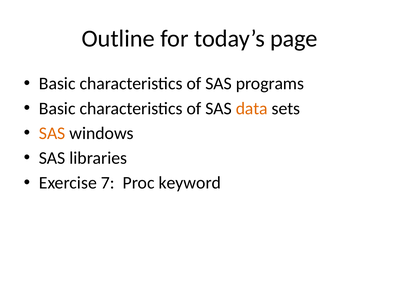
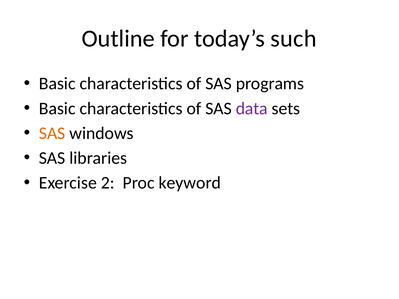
page: page -> such
data colour: orange -> purple
7: 7 -> 2
